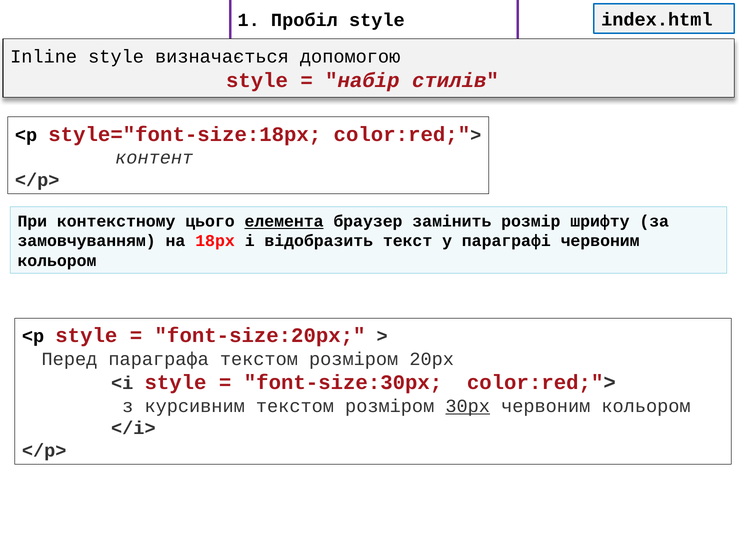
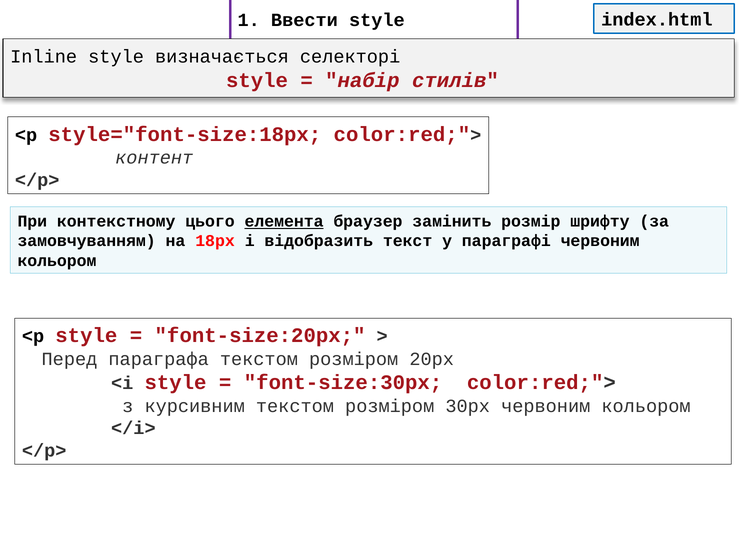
Пробіл: Пробіл -> Ввести
допомогою: допомогою -> селекторі
30px underline: present -> none
